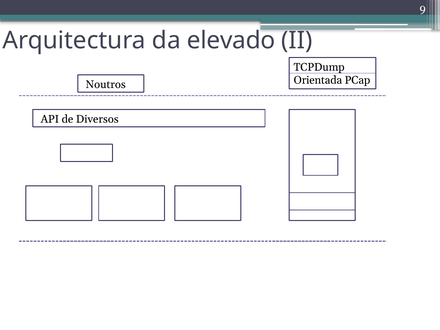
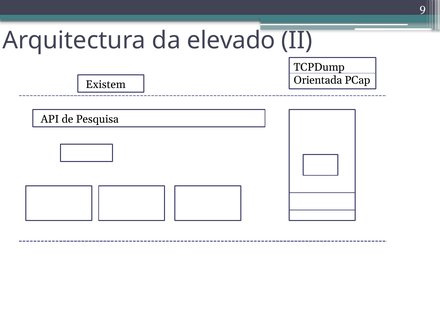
Noutros: Noutros -> Existem
Diversos: Diversos -> Pesquisa
